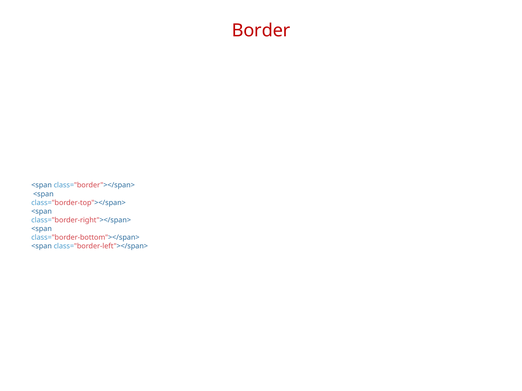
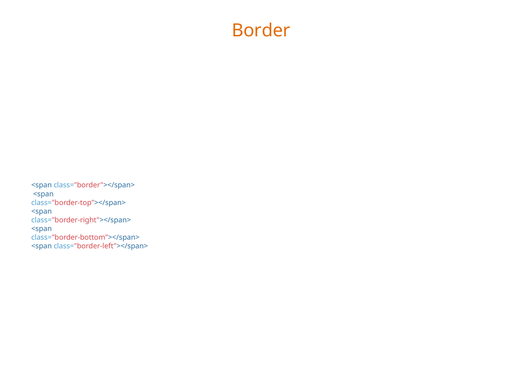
Border colour: red -> orange
